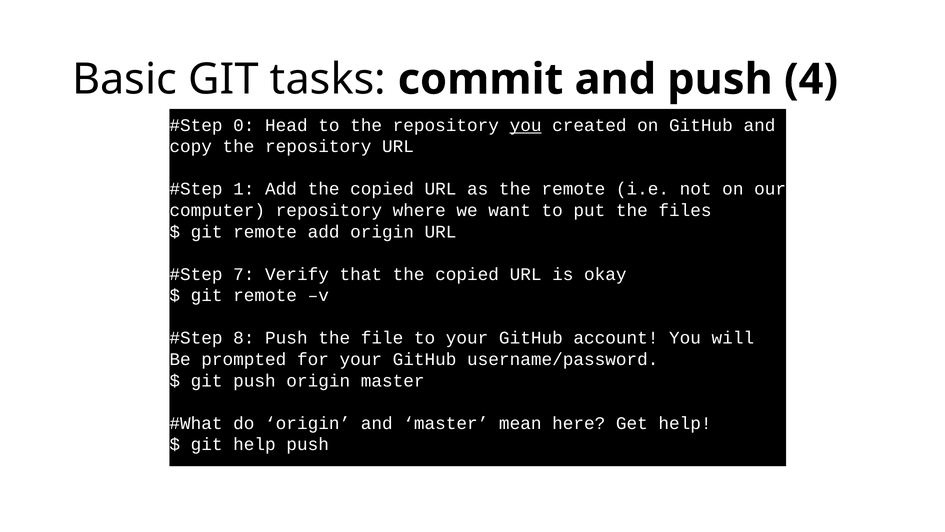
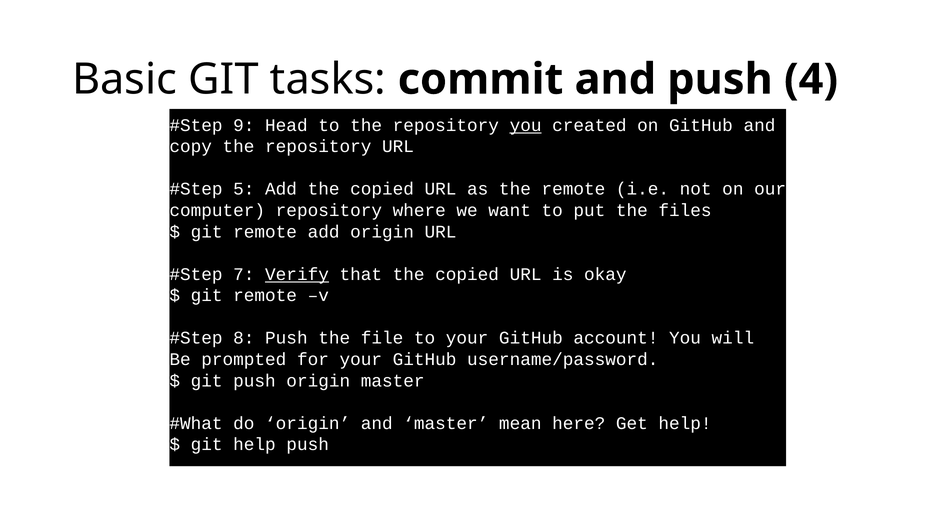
0: 0 -> 9
1: 1 -> 5
Verify underline: none -> present
